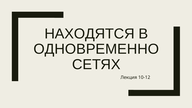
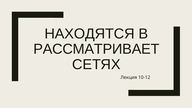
ОДНОВРЕМЕННО: ОДНОВРЕМЕННО -> РАССМАТРИВАЕТ
